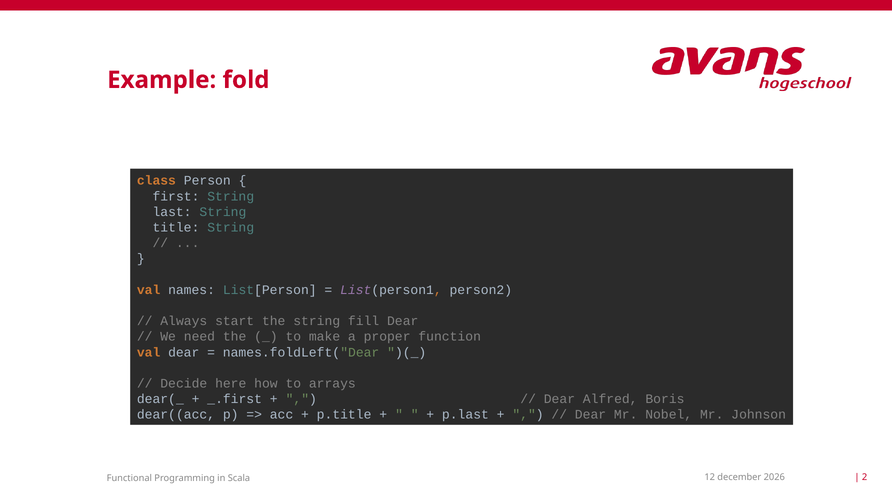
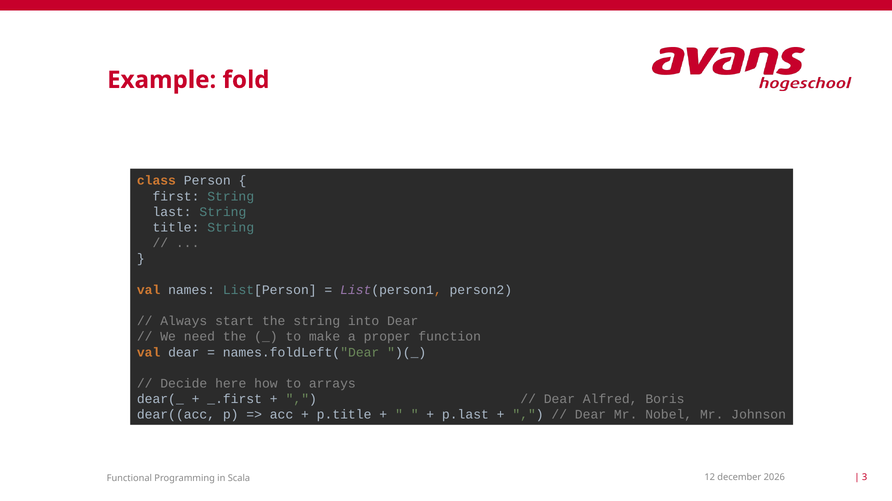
fill: fill -> into
2: 2 -> 3
